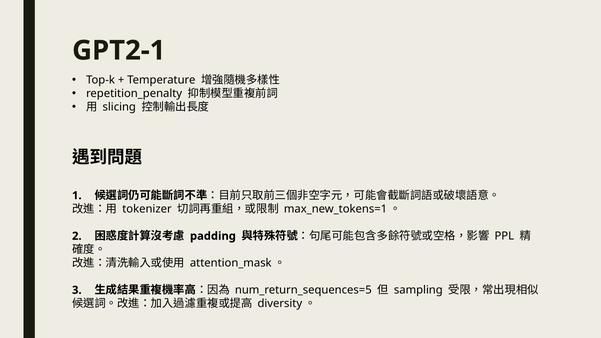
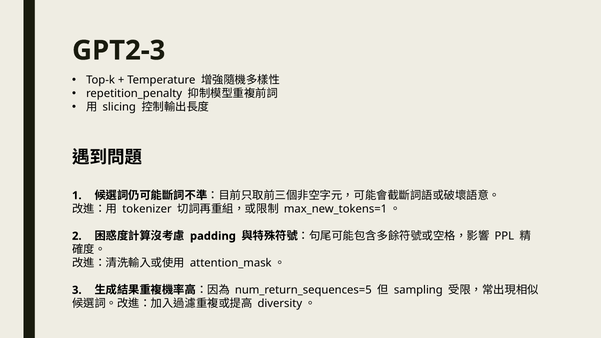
GPT2-1: GPT2-1 -> GPT2-3
